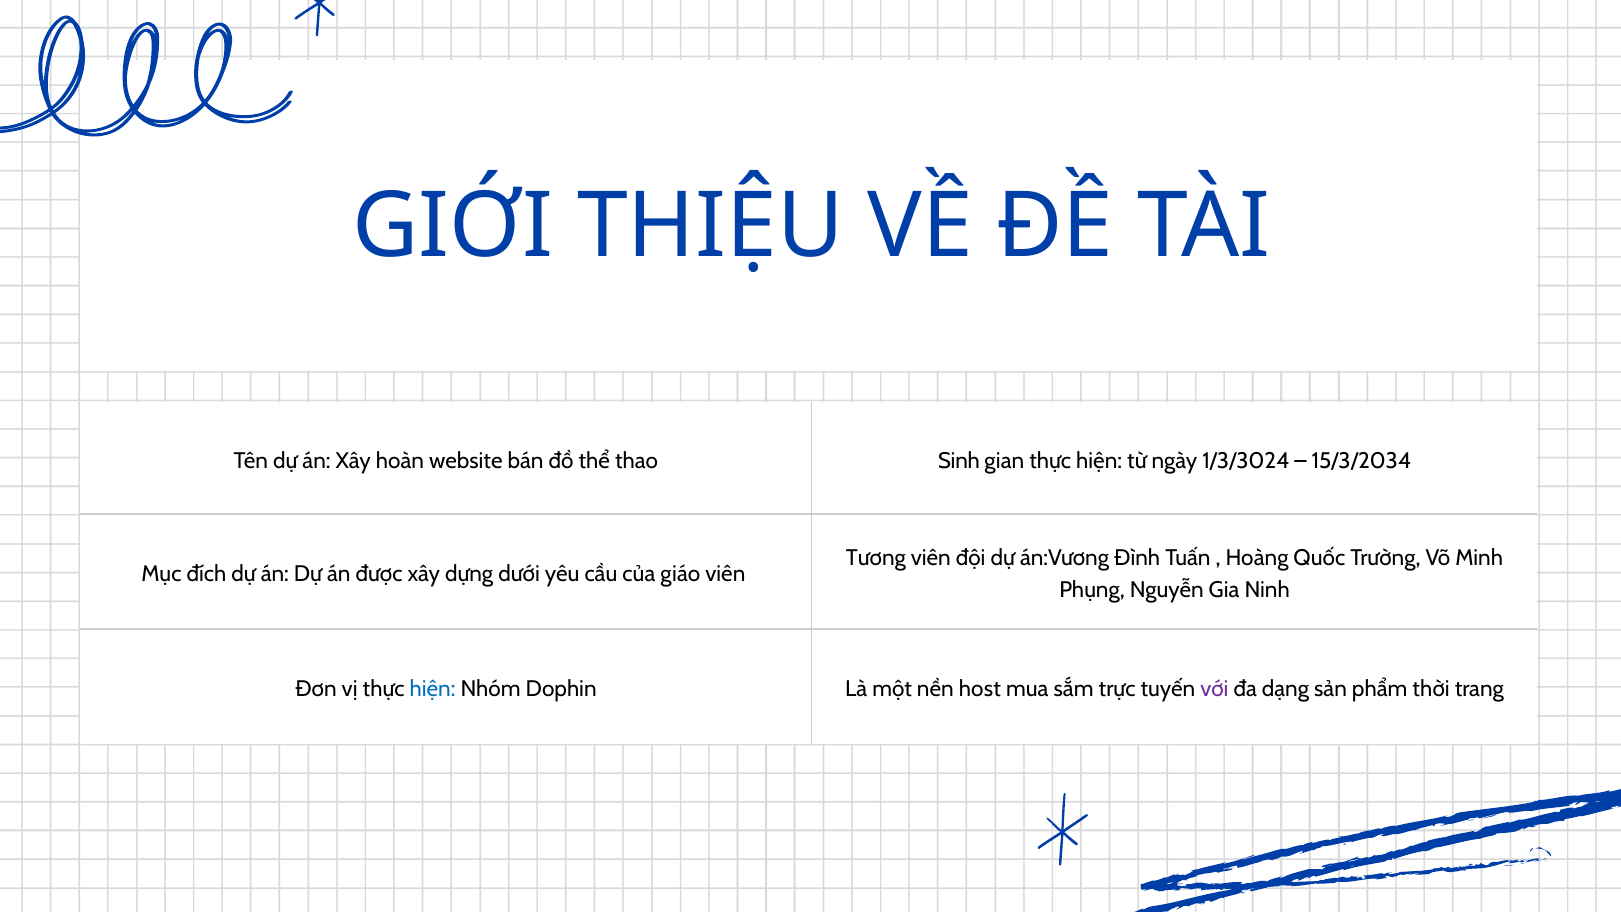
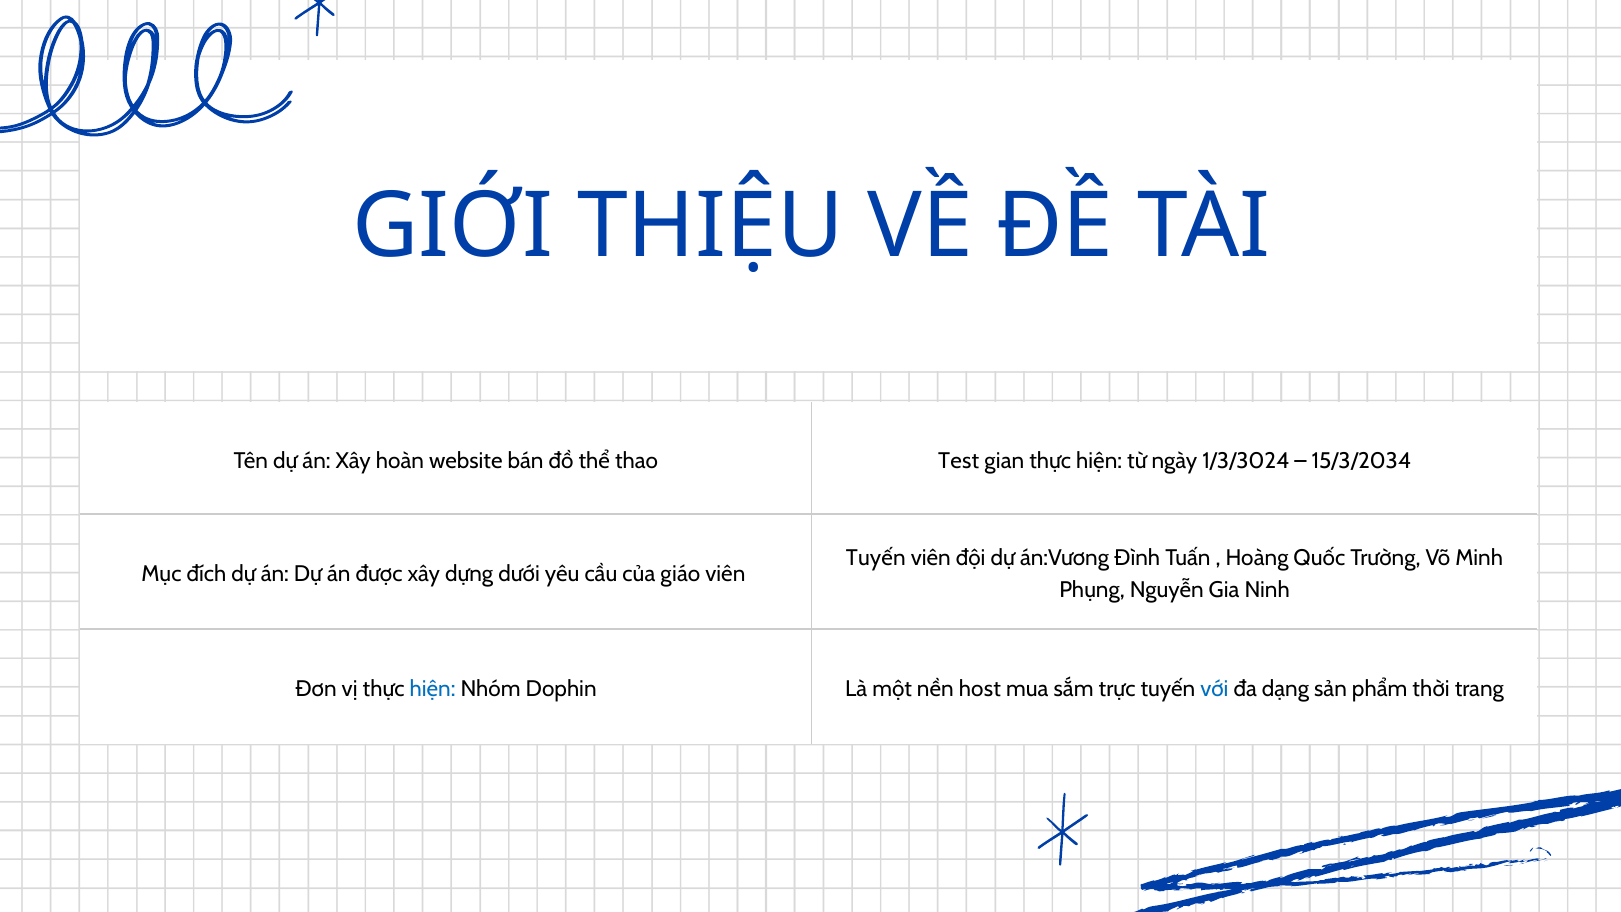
Sinh: Sinh -> Test
Tương at (876, 558): Tương -> Tuyến
với colour: purple -> blue
